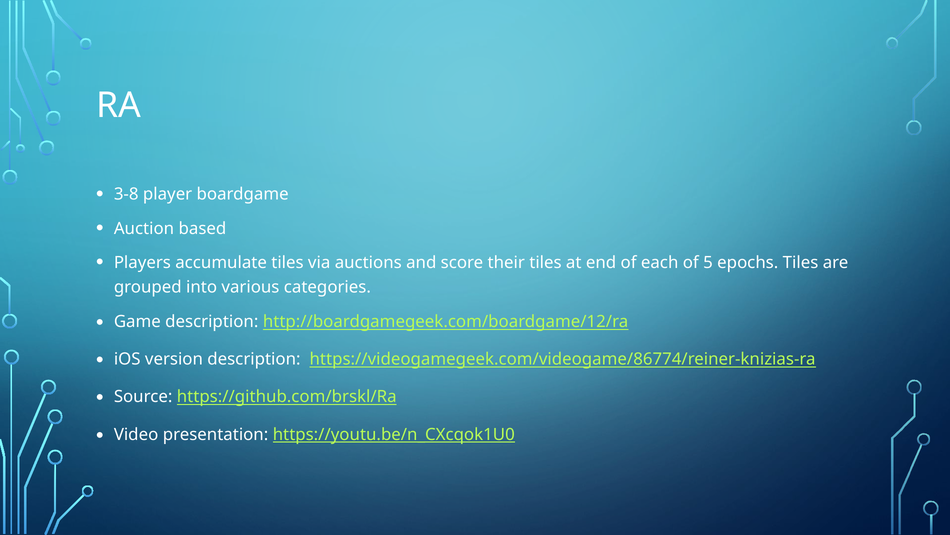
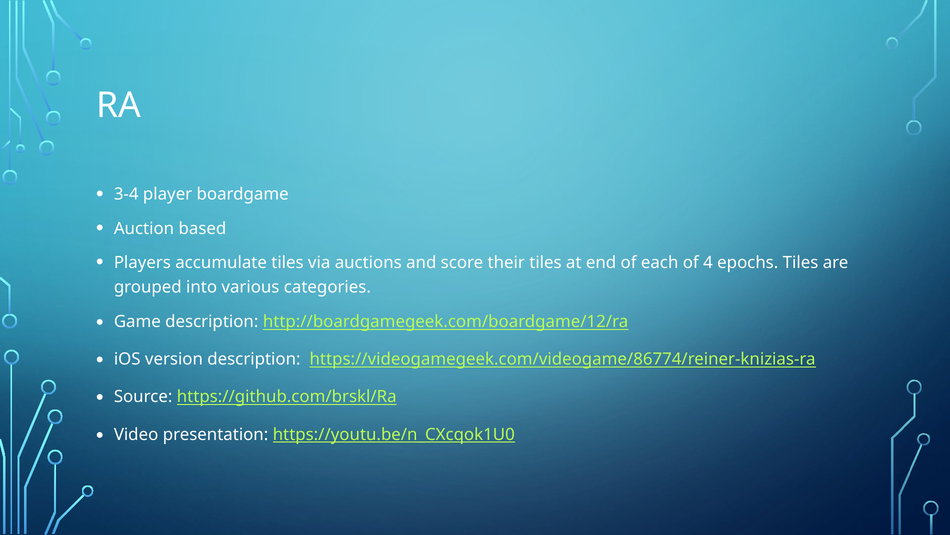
3-8: 3-8 -> 3-4
5: 5 -> 4
